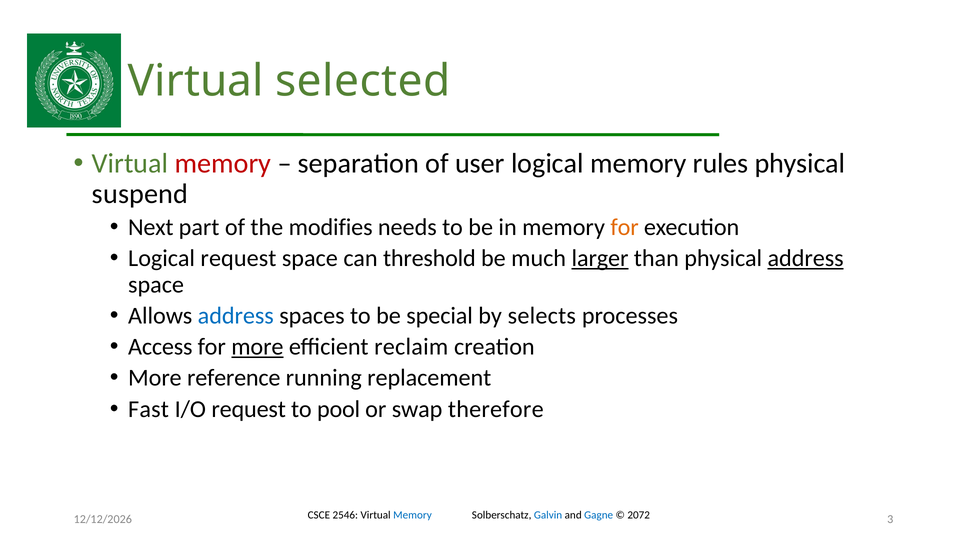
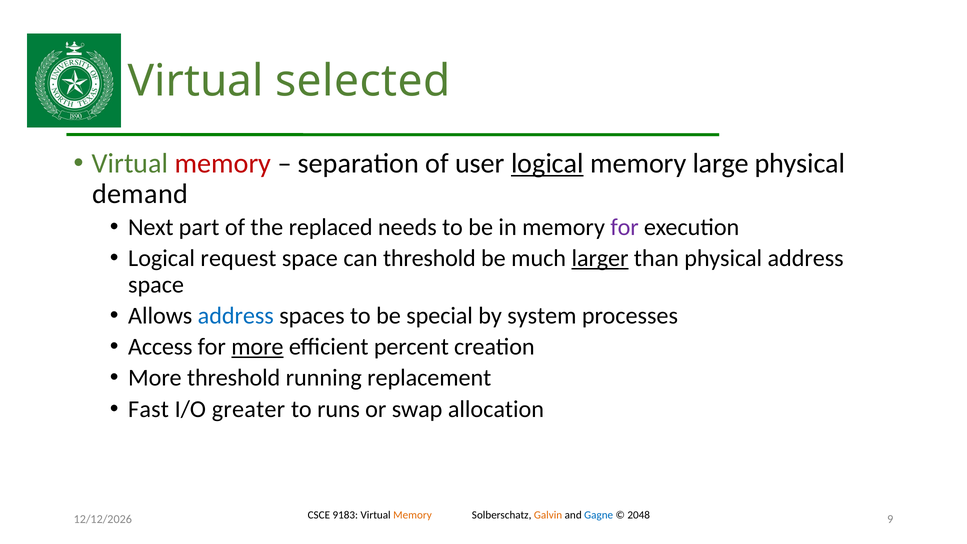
logical at (547, 163) underline: none -> present
rules: rules -> large
suspend: suspend -> demand
modifies: modifies -> replaced
for at (625, 227) colour: orange -> purple
address at (806, 258) underline: present -> none
selects: selects -> system
reclaim: reclaim -> percent
More reference: reference -> threshold
I/O request: request -> greater
pool: pool -> runs
therefore: therefore -> allocation
2546: 2546 -> 9183
Memory at (412, 515) colour: blue -> orange
Galvin colour: blue -> orange
2072: 2072 -> 2048
3: 3 -> 9
